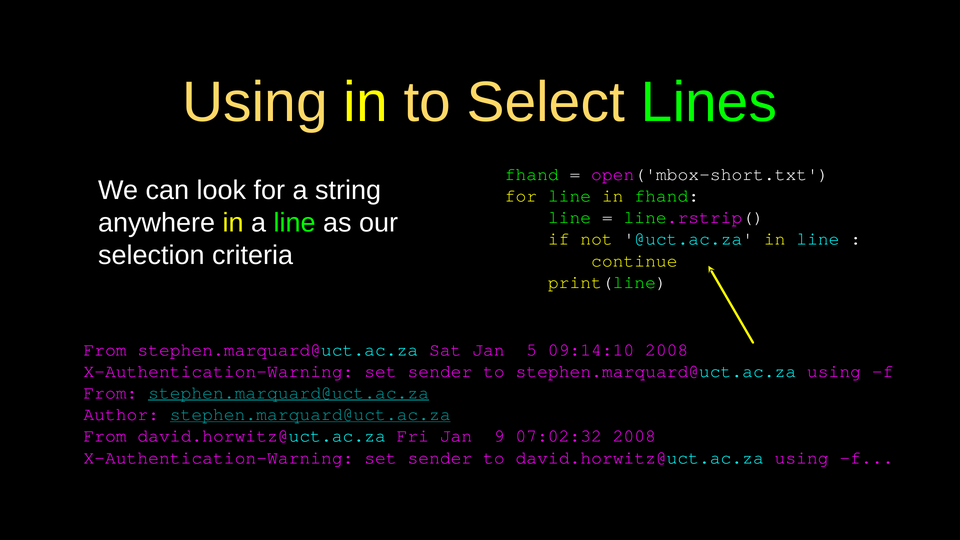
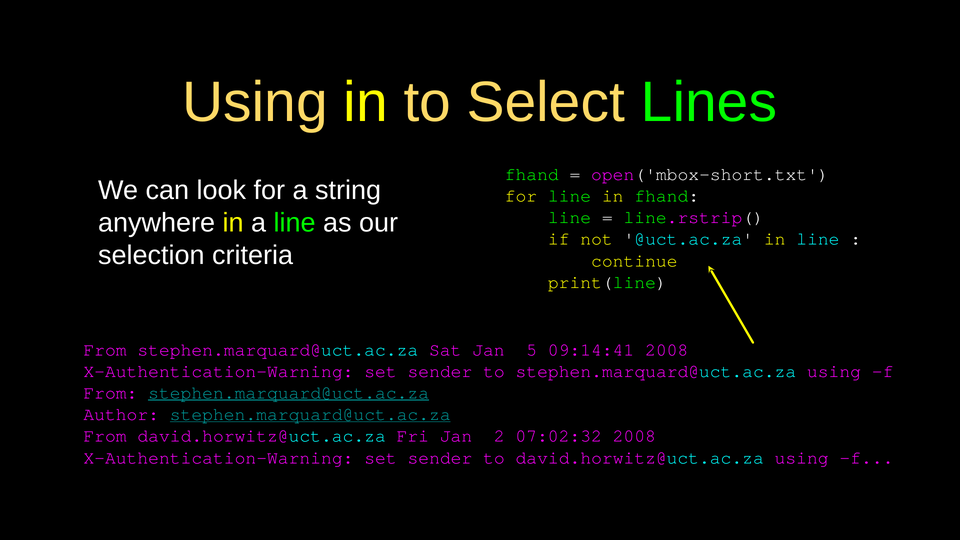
09:14:10: 09:14:10 -> 09:14:41
9: 9 -> 2
